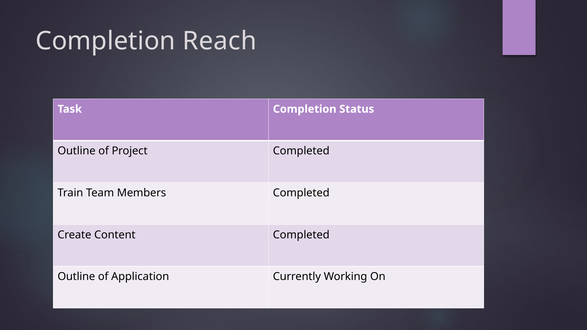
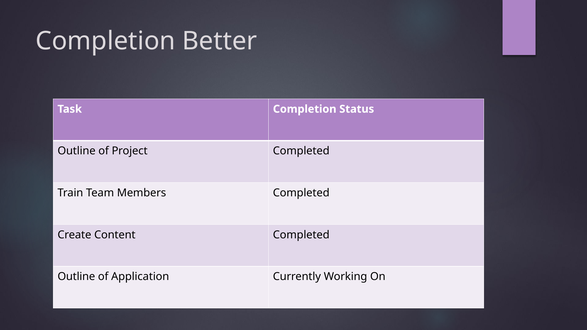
Reach: Reach -> Better
